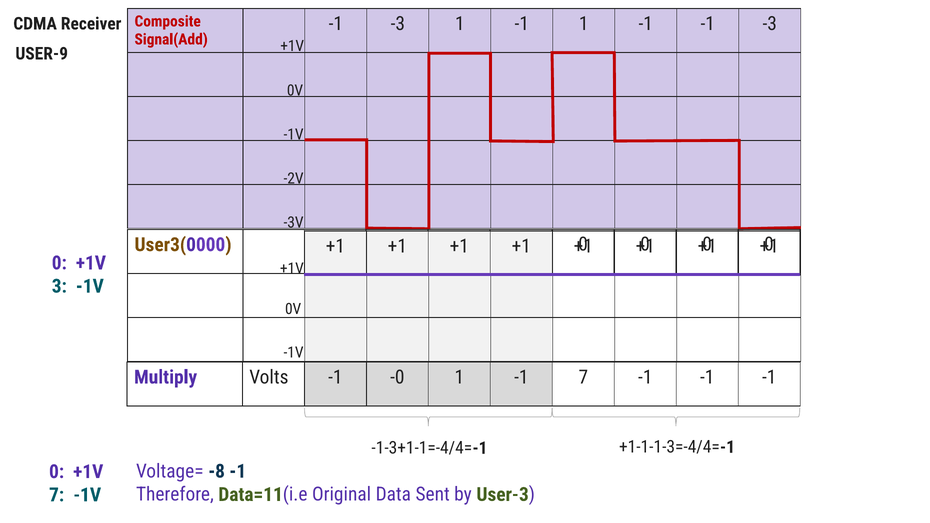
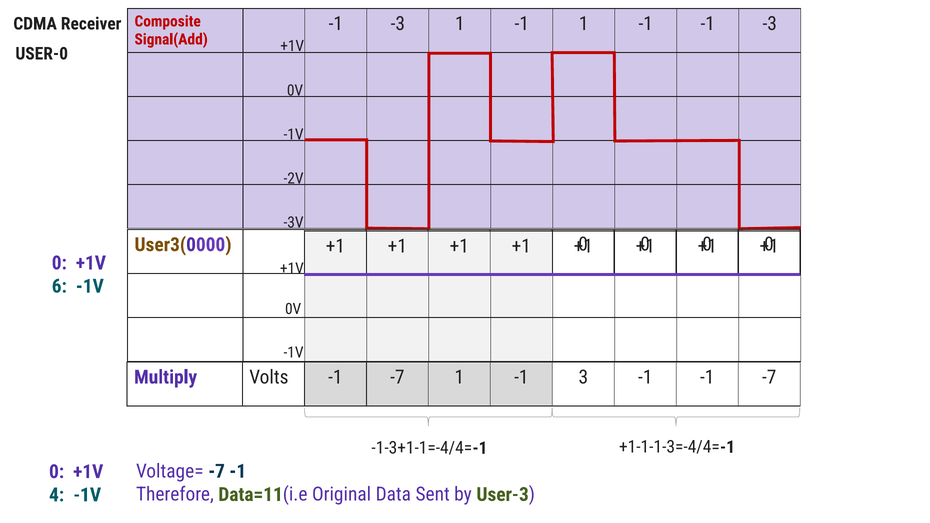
USER-9: USER-9 -> USER-0
3: 3 -> 6
Volts -1 -0: -0 -> -7
-1 7: 7 -> 3
-1 -1 -1: -1 -> -7
Voltage= -8: -8 -> -7
7 at (57, 495): 7 -> 4
